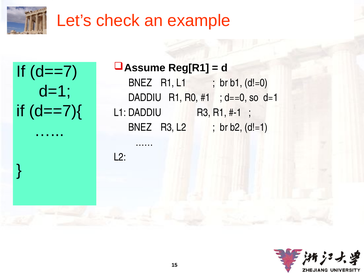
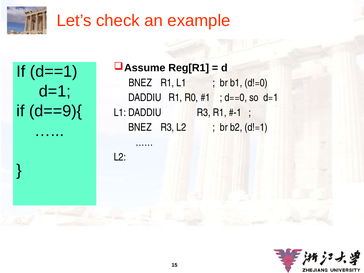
d==7: d==7 -> d==1
d==7){: d==7){ -> d==9){
